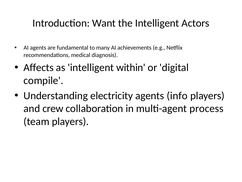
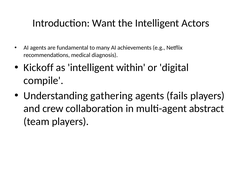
Affects: Affects -> Kickoff
electricity: electricity -> gathering
info: info -> fails
process: process -> abstract
